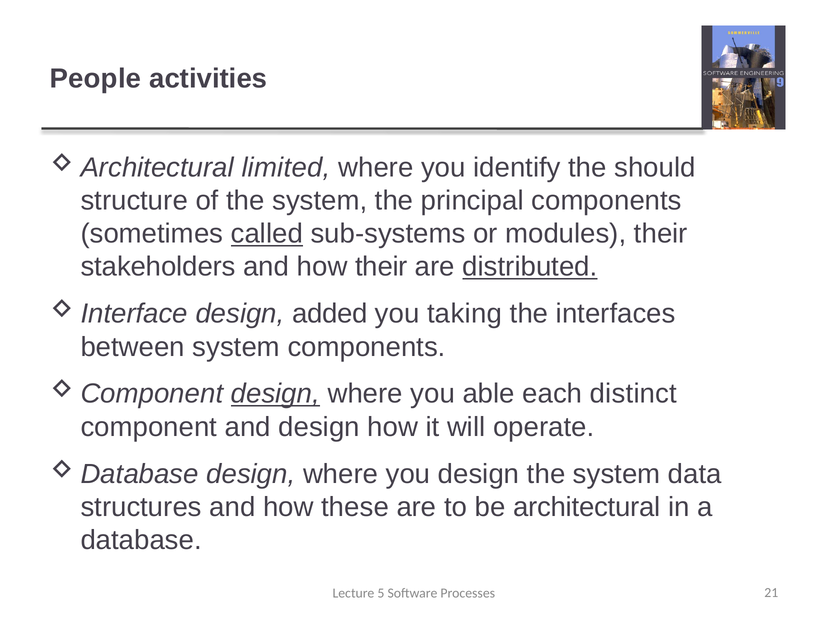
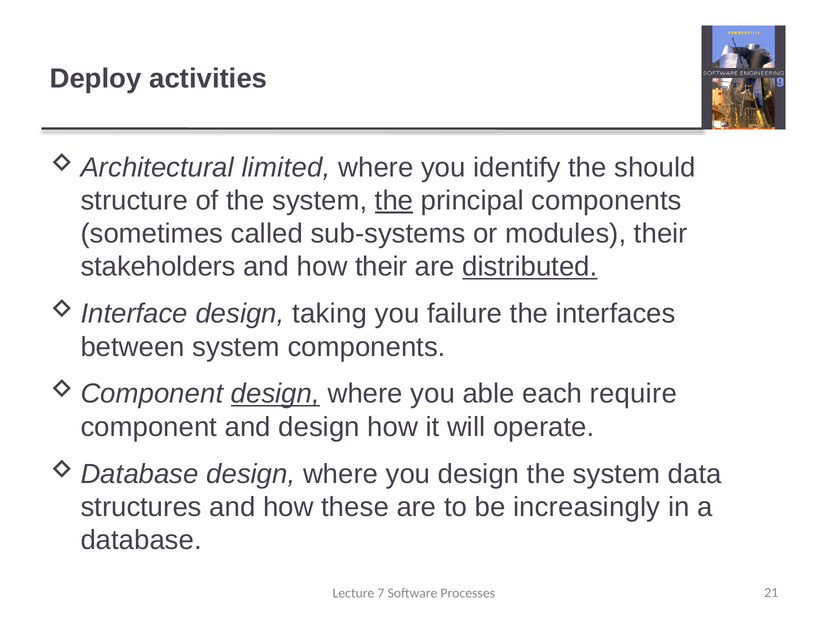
People: People -> Deploy
the at (394, 201) underline: none -> present
called underline: present -> none
added: added -> taking
taking: taking -> failure
distinct: distinct -> require
architectural: architectural -> increasingly
5: 5 -> 7
